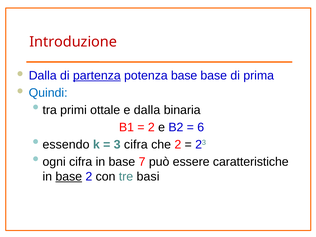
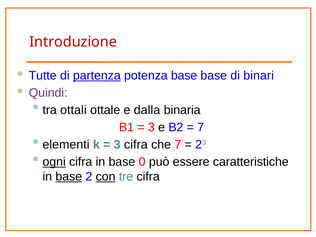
Dalla at (43, 76): Dalla -> Tutte
prima: prima -> binari
Quindi colour: blue -> purple
primi: primi -> ottali
2 at (151, 127): 2 -> 3
6 at (201, 127): 6 -> 7
essendo: essendo -> elementi
che 2: 2 -> 7
ogni underline: none -> present
7: 7 -> 0
con underline: none -> present
tre basi: basi -> cifra
